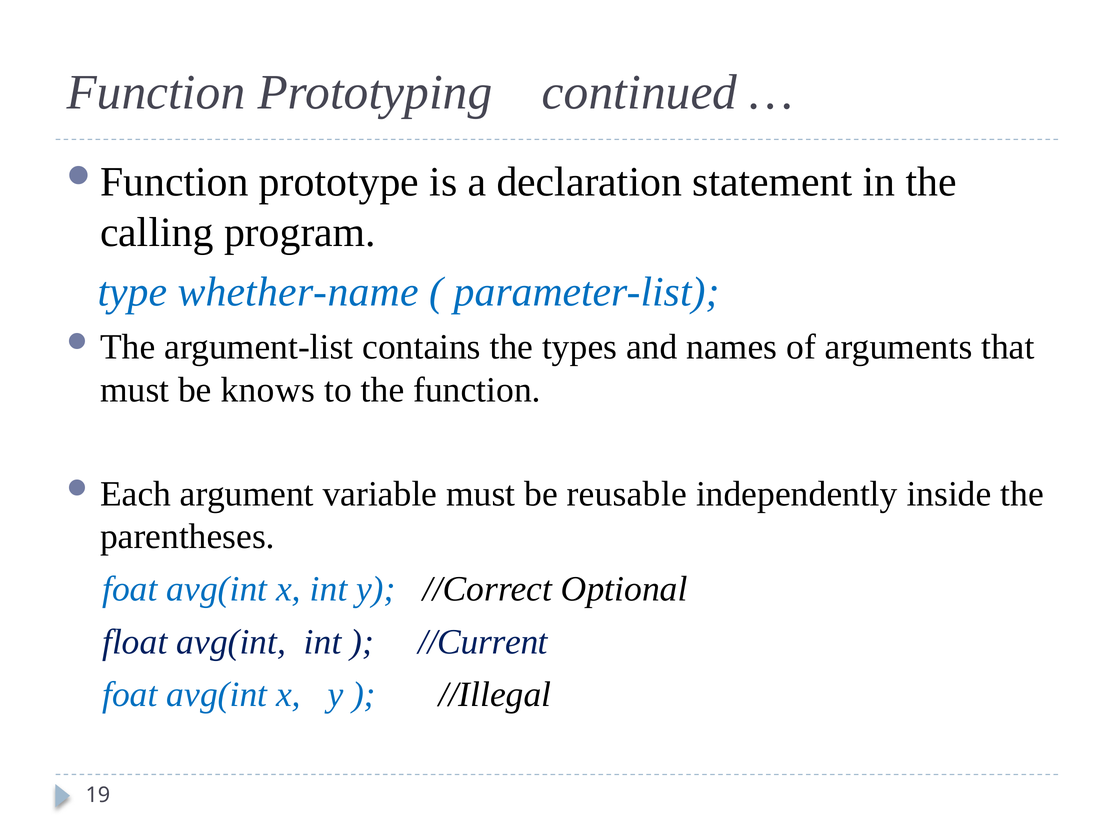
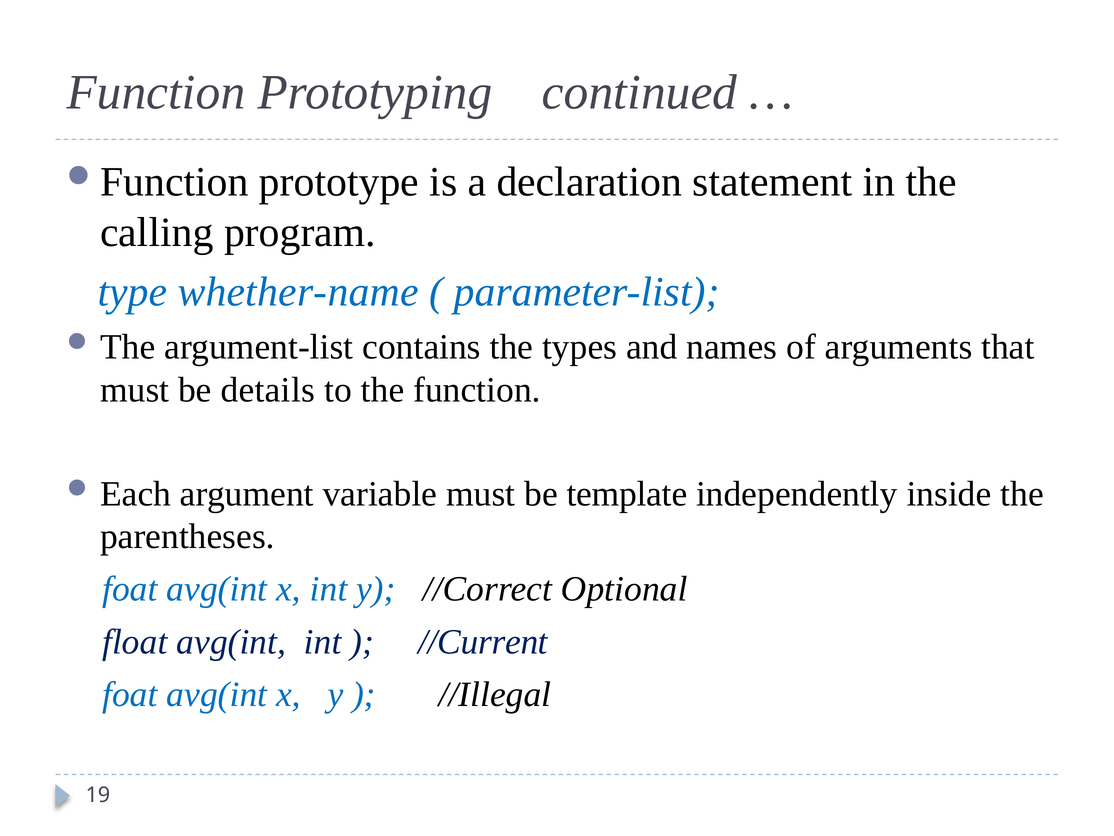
knows: knows -> details
reusable: reusable -> template
